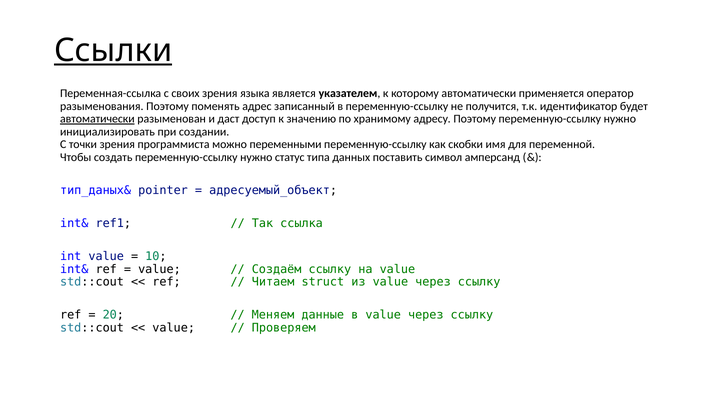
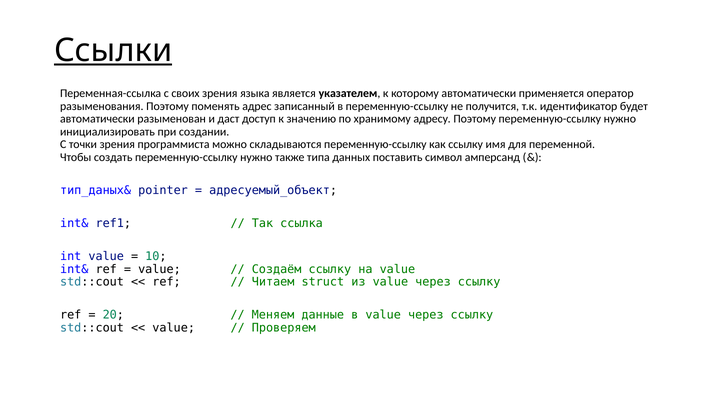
автоматически at (97, 119) underline: present -> none
переменными: переменными -> складываются
как скобки: скобки -> ссылку
статус: статус -> также
